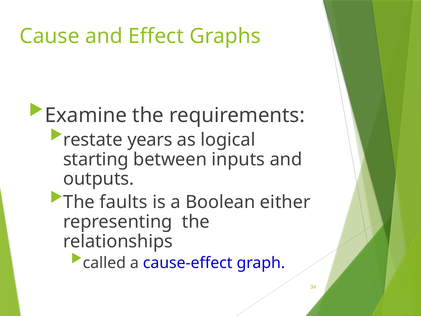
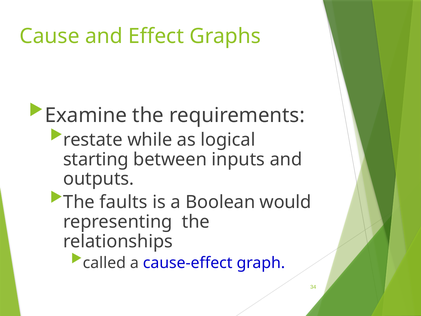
years: years -> while
either: either -> would
